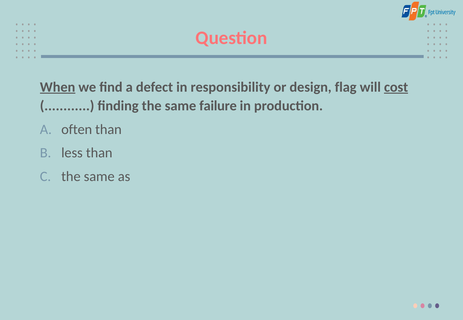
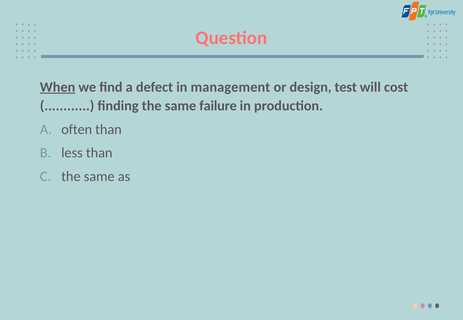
responsibility: responsibility -> management
flag: flag -> test
cost underline: present -> none
